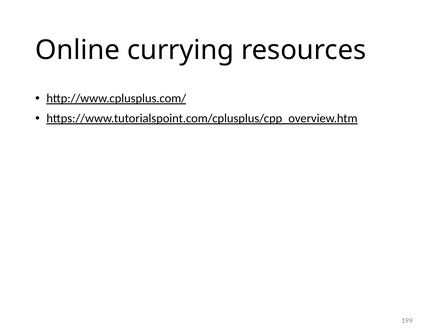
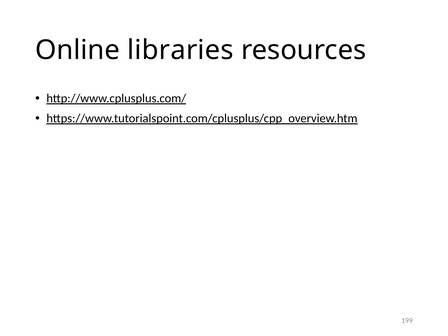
currying: currying -> libraries
